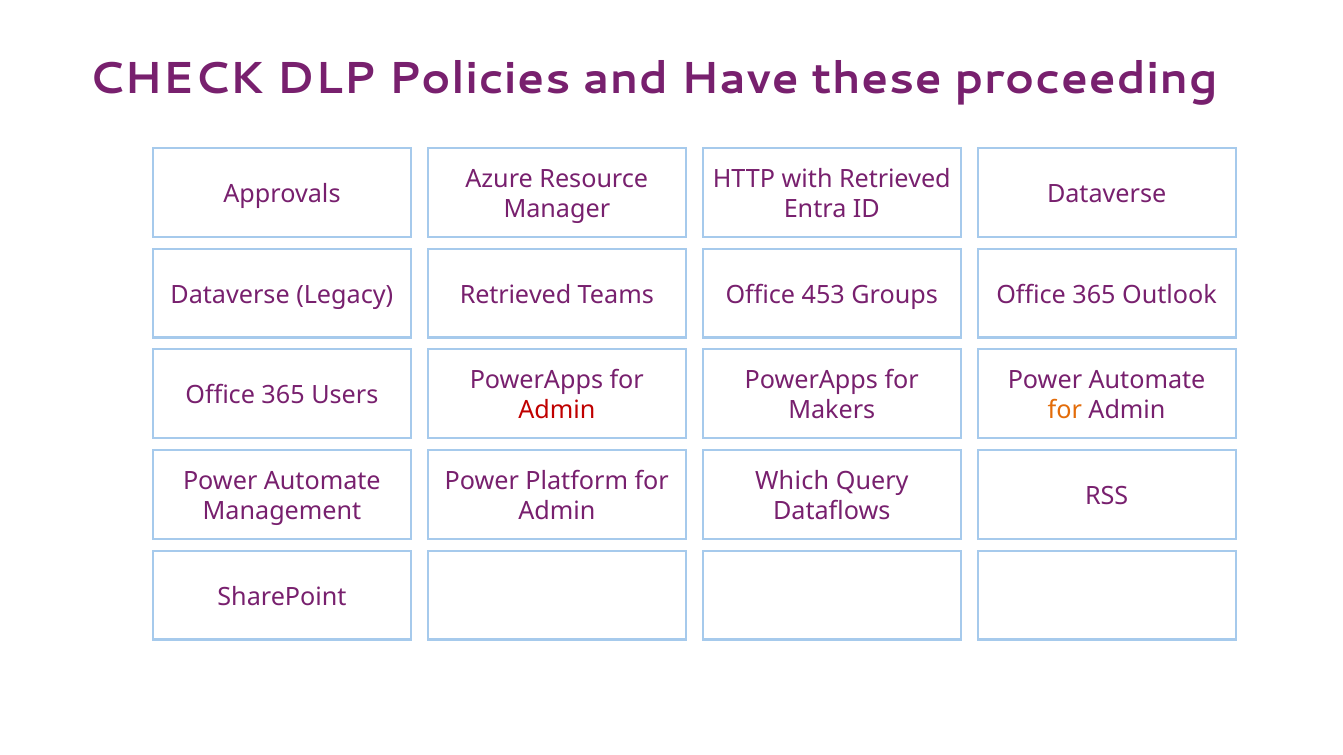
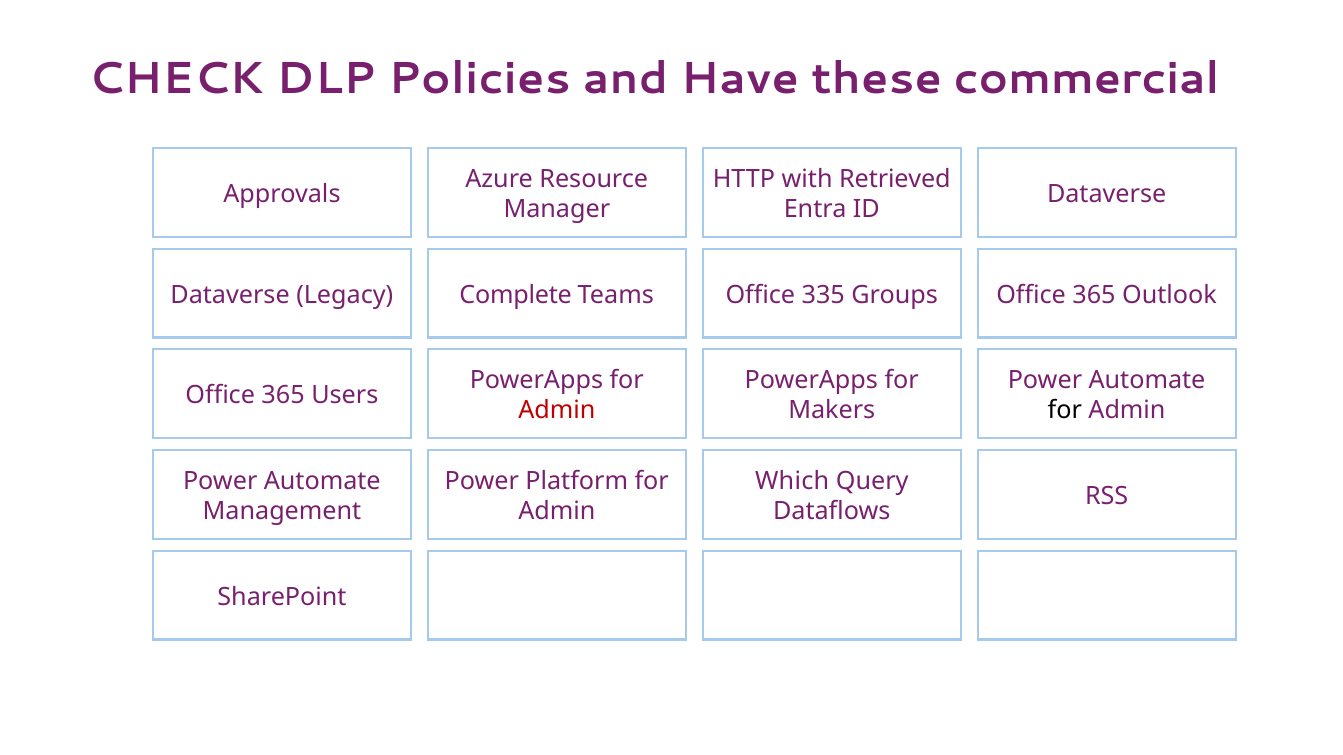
proceeding: proceeding -> commercial
Legacy Retrieved: Retrieved -> Complete
453: 453 -> 335
for at (1065, 411) colour: orange -> black
